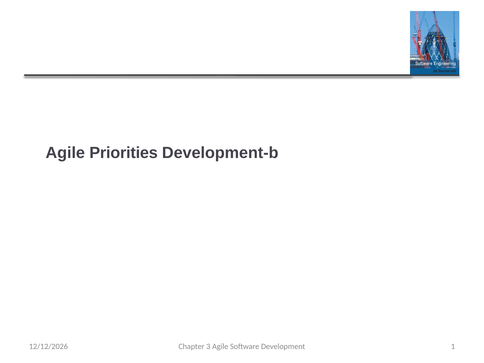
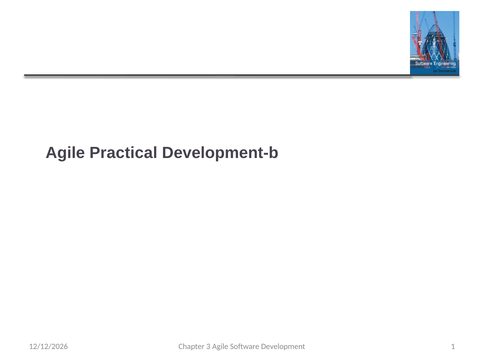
Priorities: Priorities -> Practical
